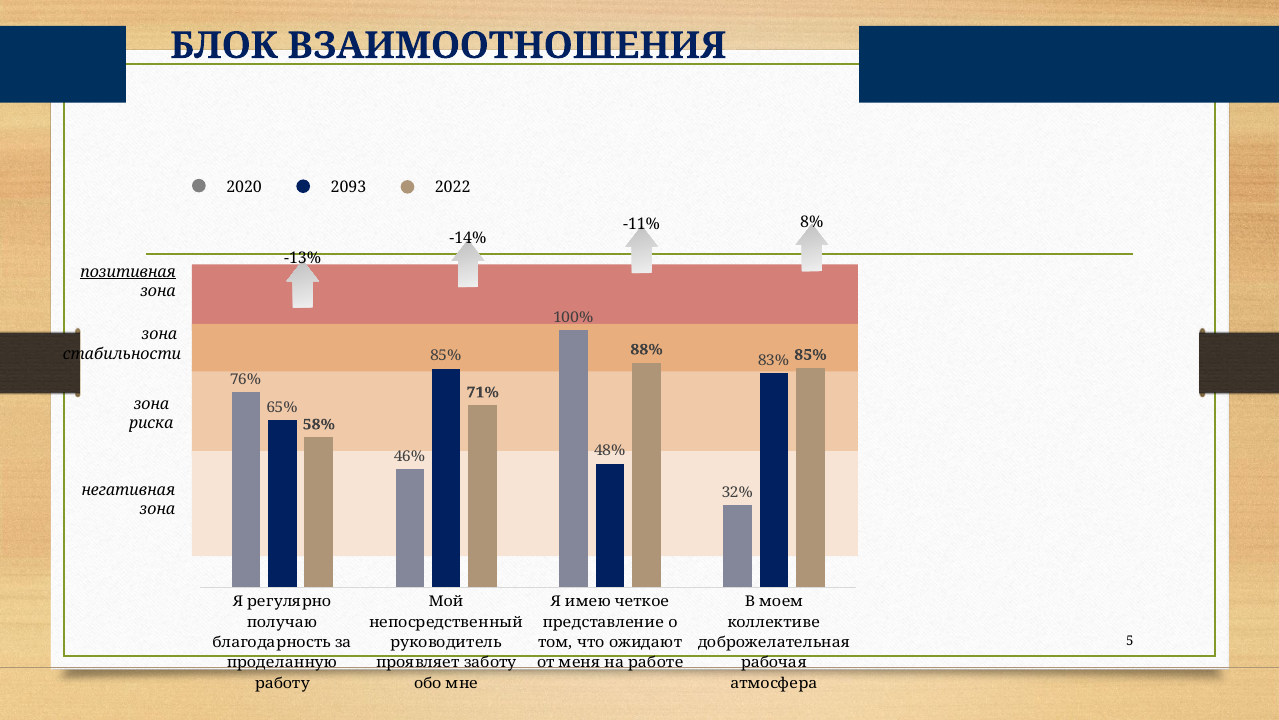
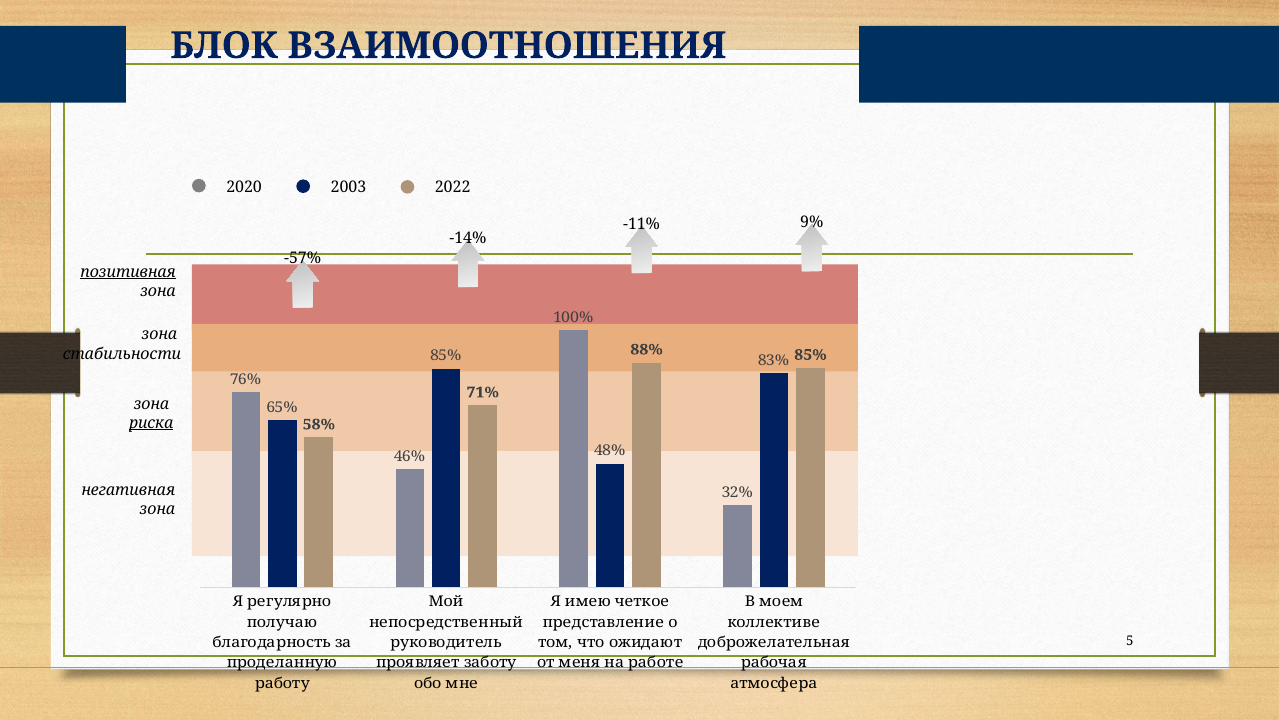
2093: 2093 -> 2003
8%: 8% -> 9%
-13%: -13% -> -57%
риска underline: none -> present
